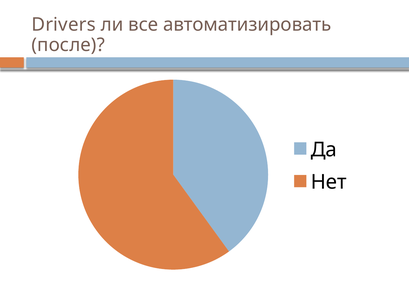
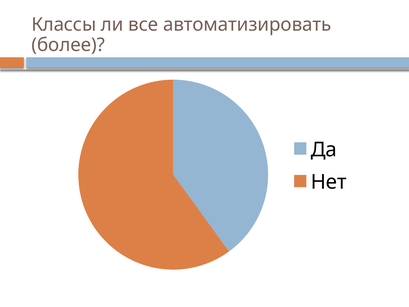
Drivers: Drivers -> Классы
после: после -> более
